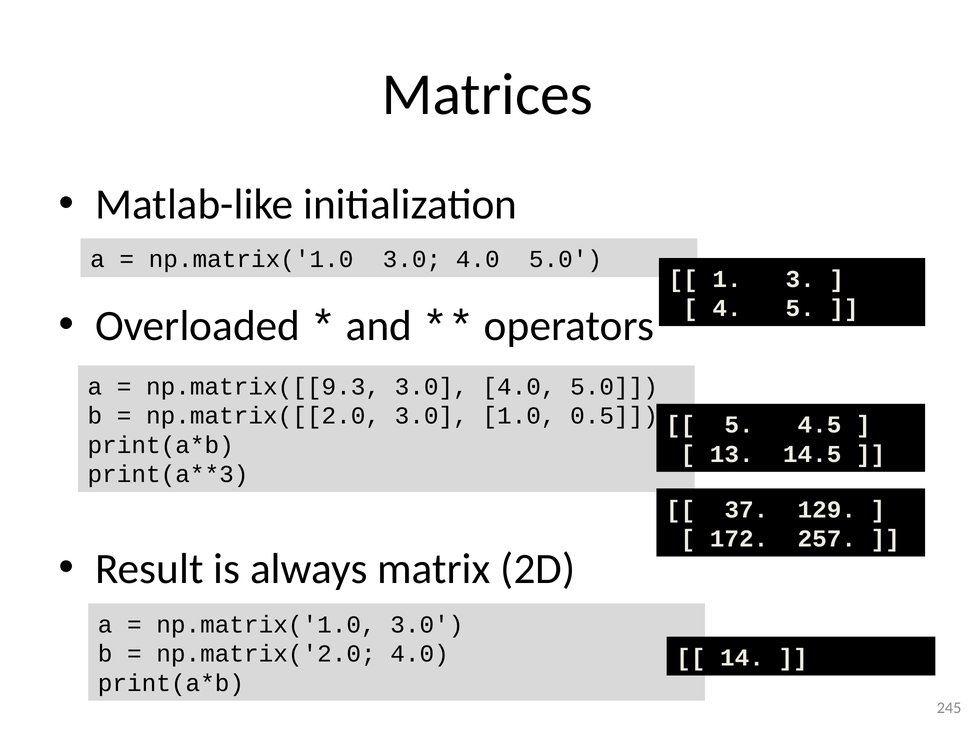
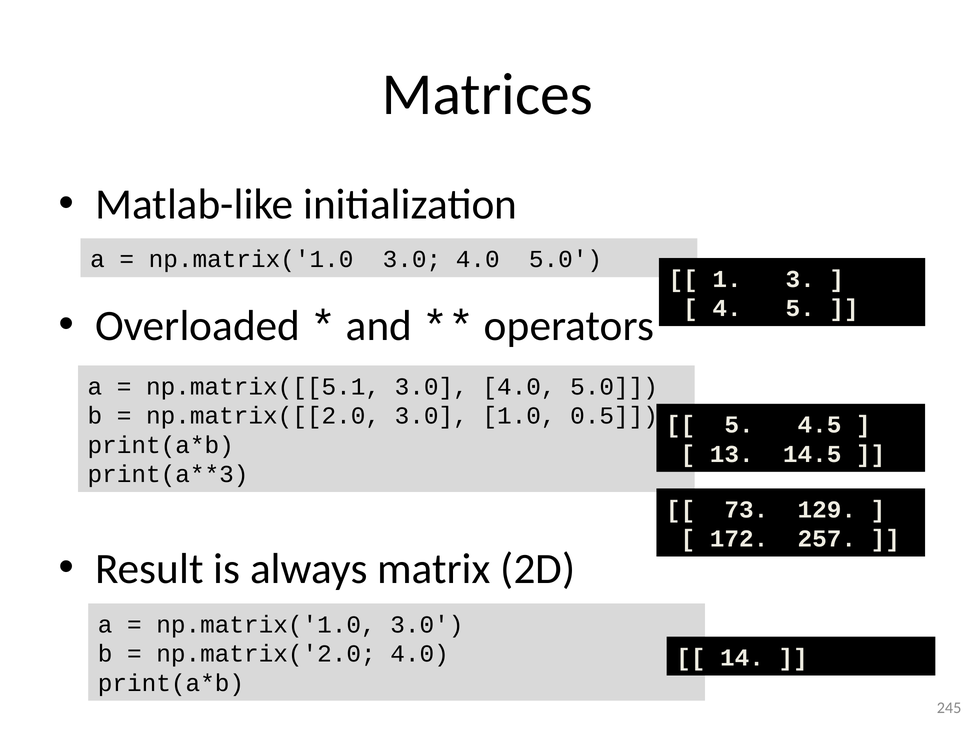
np.matrix([[9.3: np.matrix([[9.3 -> np.matrix([[5.1
37: 37 -> 73
